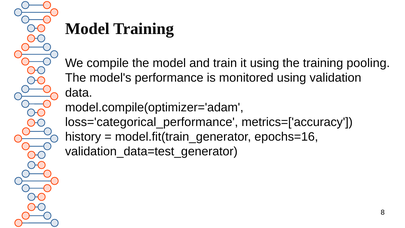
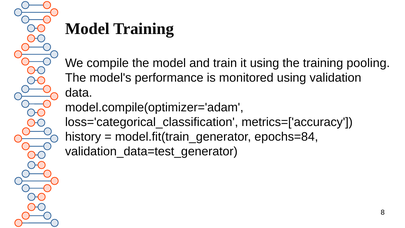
loss='categorical_performance: loss='categorical_performance -> loss='categorical_classification
epochs=16: epochs=16 -> epochs=84
